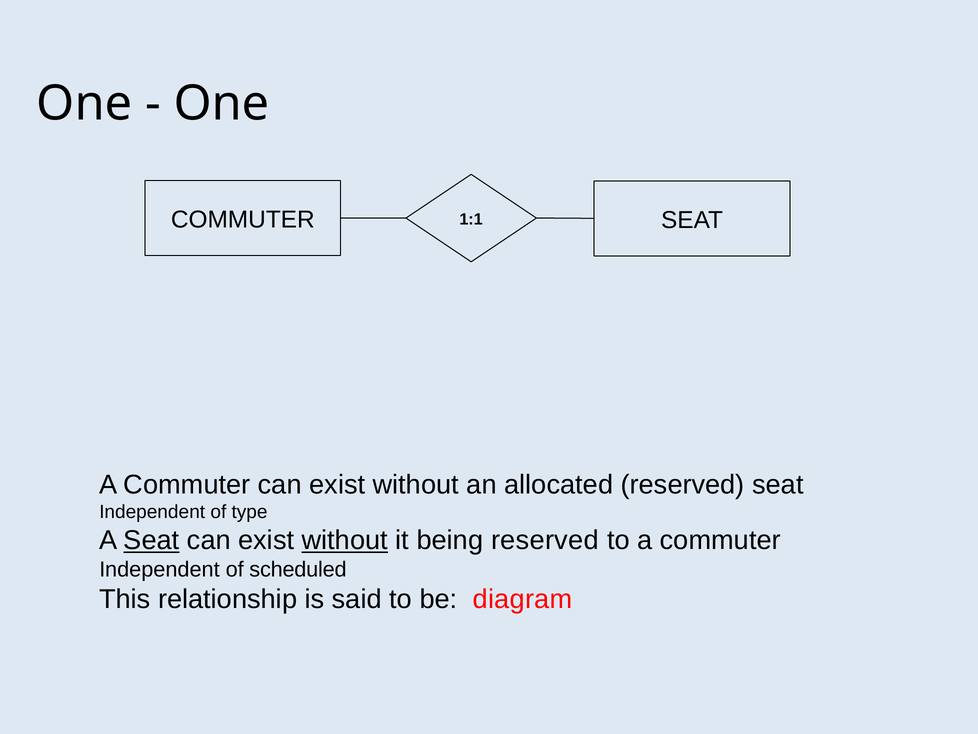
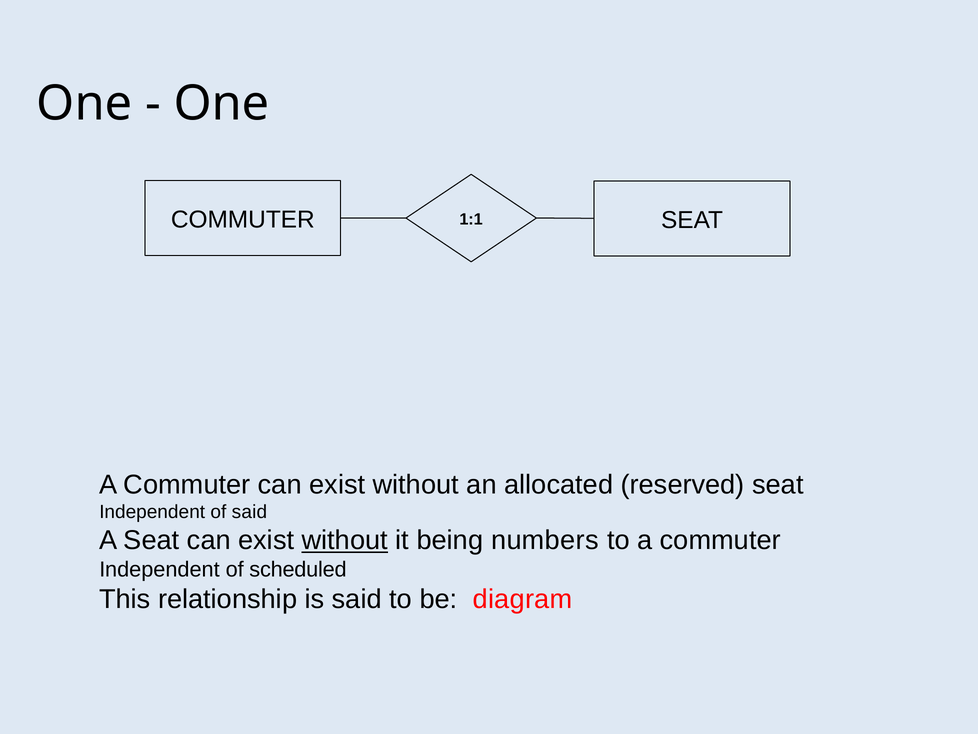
of type: type -> said
Seat at (151, 540) underline: present -> none
being reserved: reserved -> numbers
